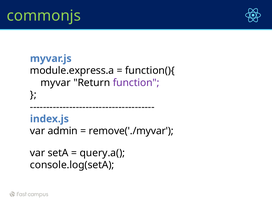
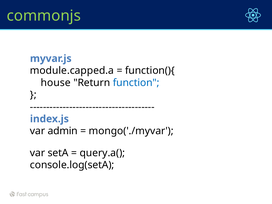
module.express.a: module.express.a -> module.capped.a
myvar: myvar -> house
function colour: purple -> blue
remove('./myvar: remove('./myvar -> mongo('./myvar
